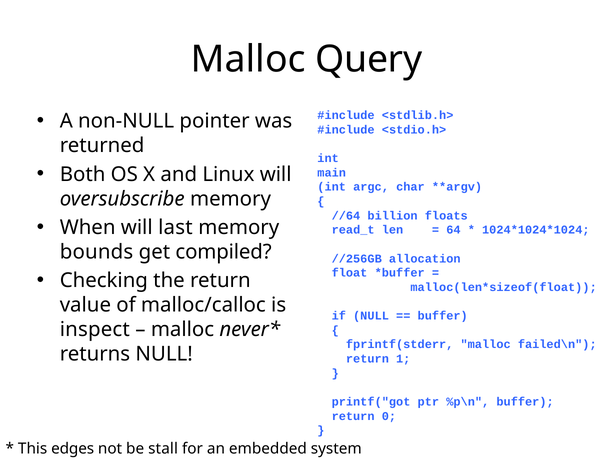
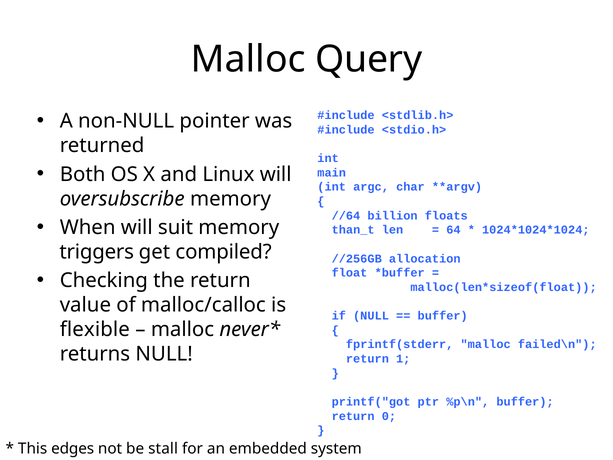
last: last -> suit
read_t: read_t -> than_t
bounds: bounds -> triggers
inspect: inspect -> flexible
